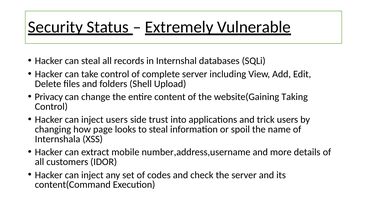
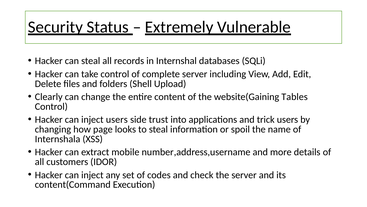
Privacy: Privacy -> Clearly
Taking: Taking -> Tables
